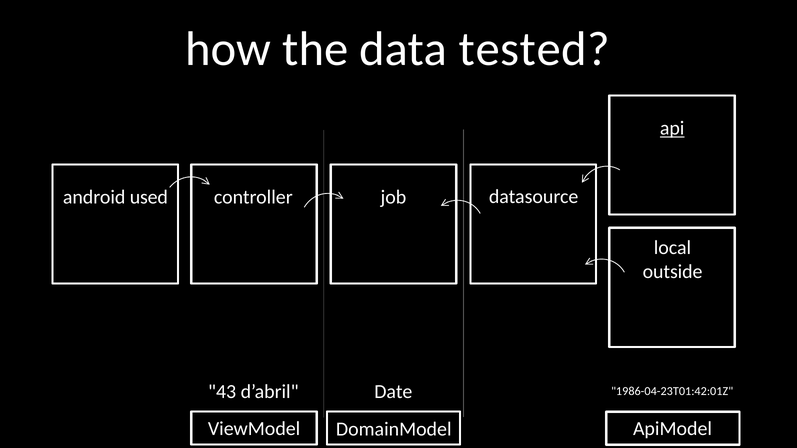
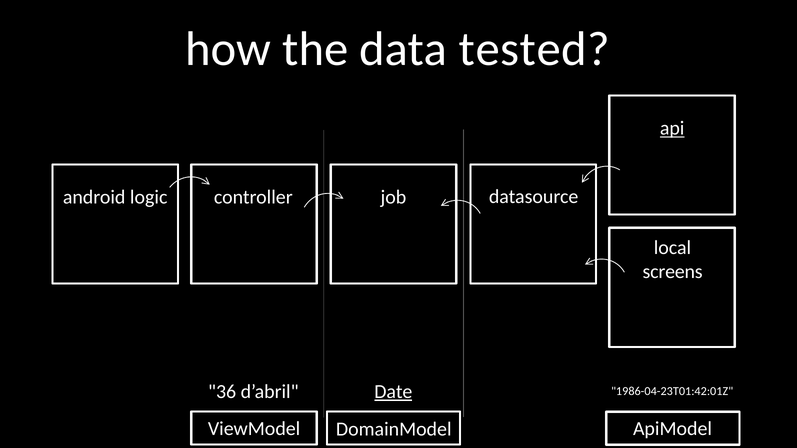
used: used -> logic
outside: outside -> screens
43: 43 -> 36
Date underline: none -> present
